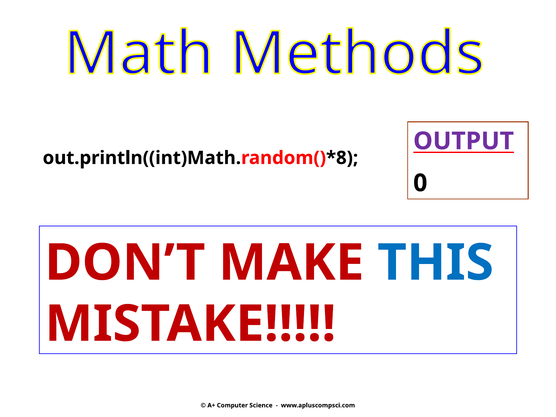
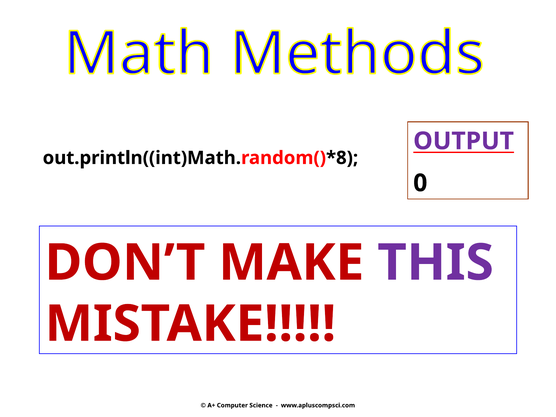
THIS colour: blue -> purple
